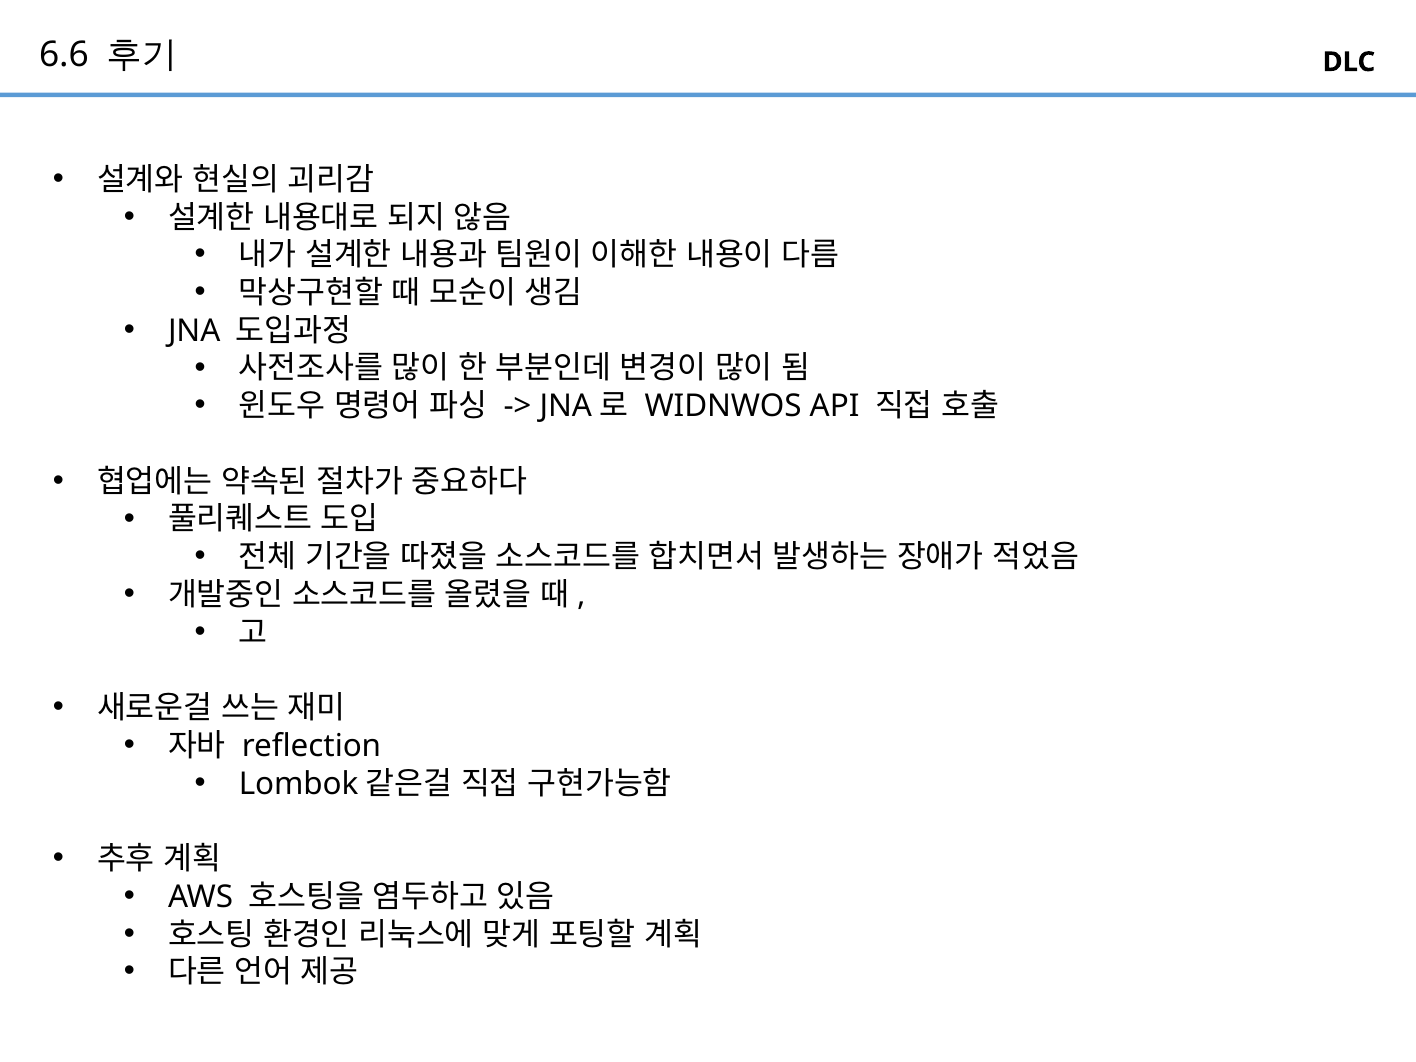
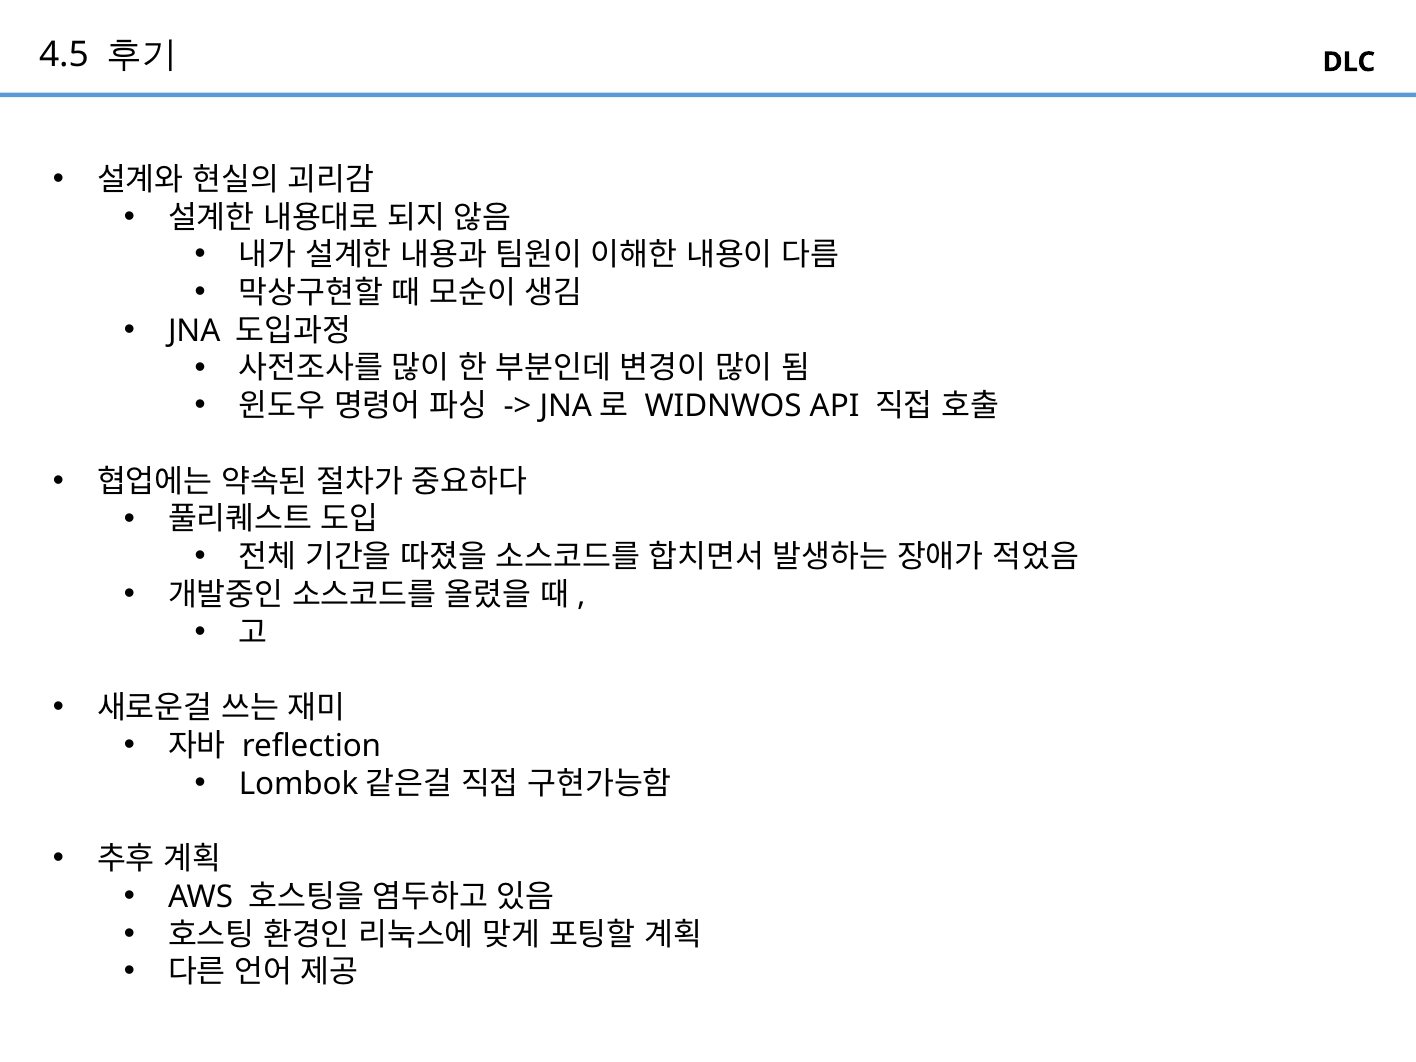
6.6: 6.6 -> 4.5
